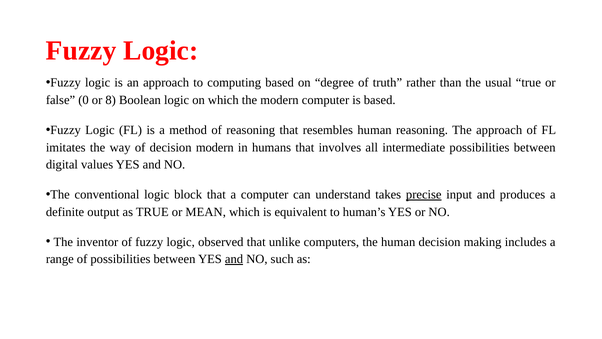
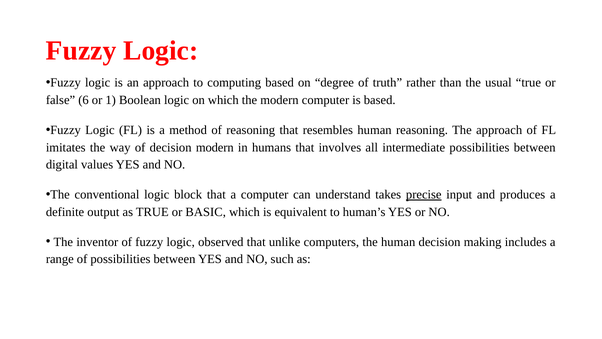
0: 0 -> 6
8: 8 -> 1
MEAN: MEAN -> BASIC
and at (234, 259) underline: present -> none
